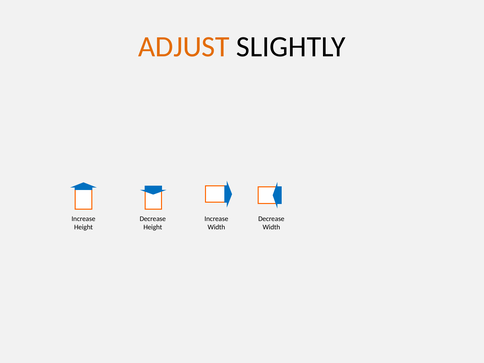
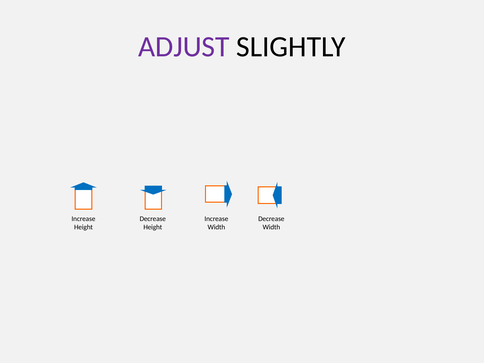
ADJUST colour: orange -> purple
